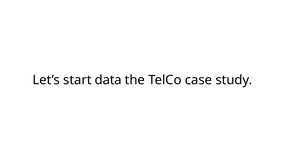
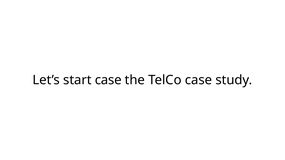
start data: data -> case
